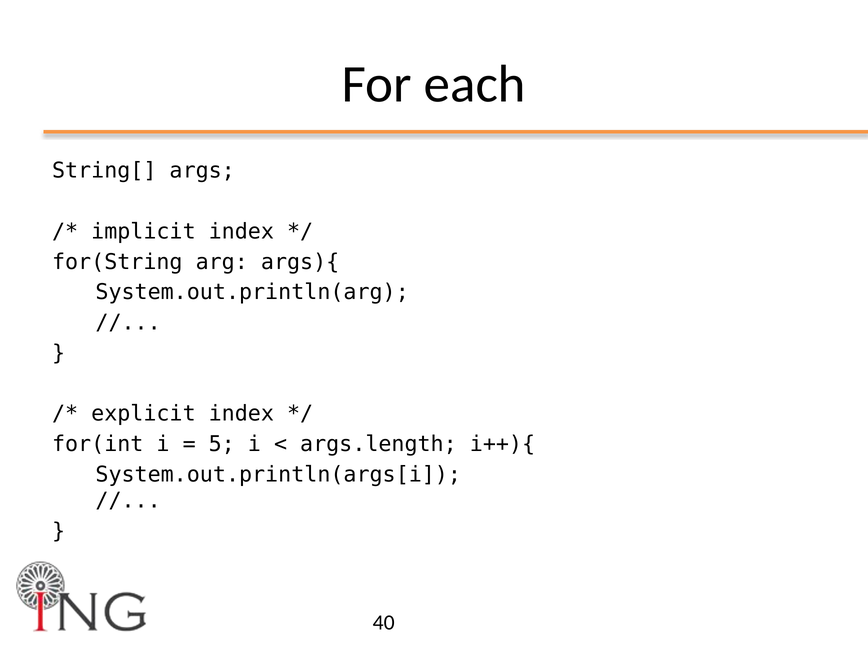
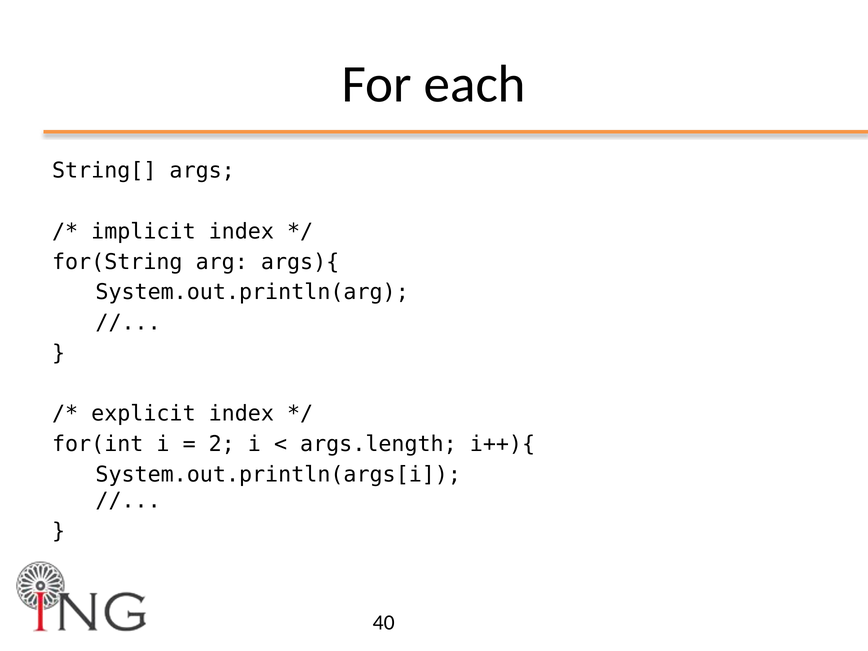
5: 5 -> 2
